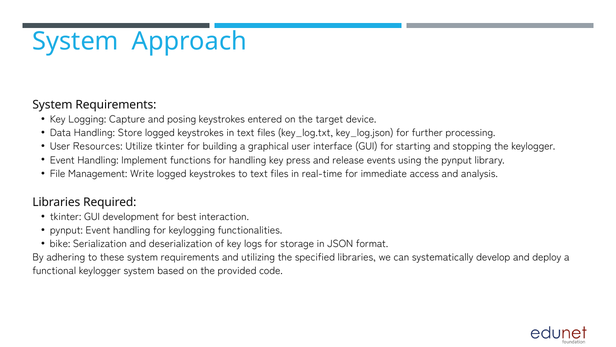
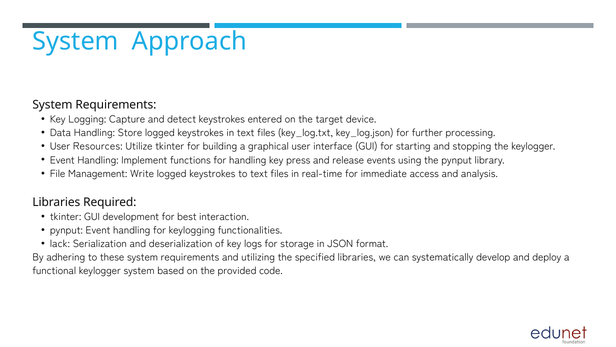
posing: posing -> detect
bike: bike -> lack
